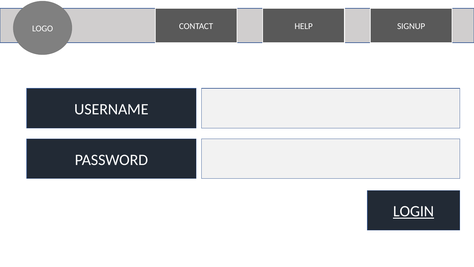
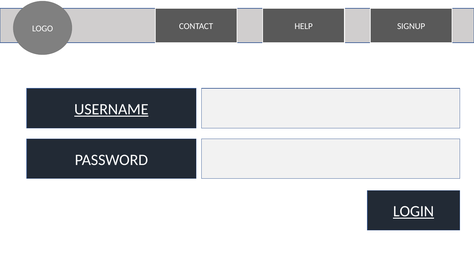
USERNAME underline: none -> present
